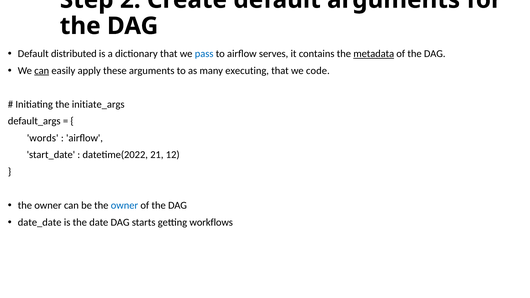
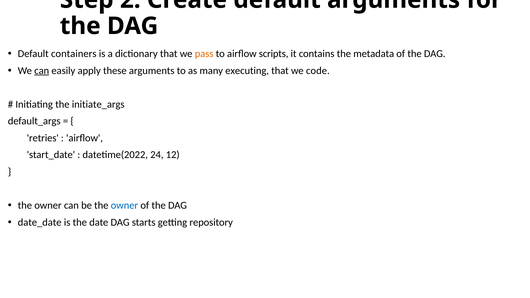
distributed: distributed -> containers
pass colour: blue -> orange
serves: serves -> scripts
metadata underline: present -> none
words: words -> retries
21: 21 -> 24
workflows: workflows -> repository
